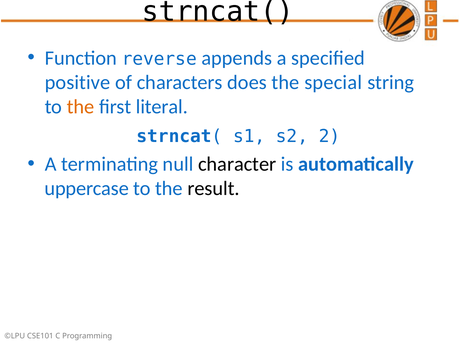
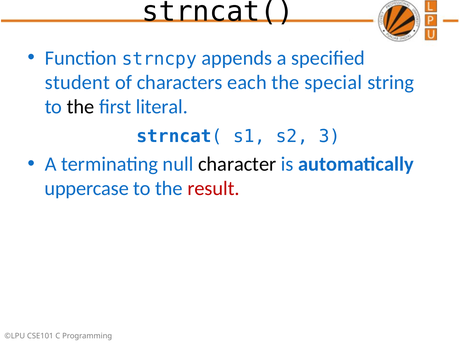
reverse: reverse -> strncpy
positive: positive -> student
does: does -> each
the at (81, 107) colour: orange -> black
2: 2 -> 3
result colour: black -> red
